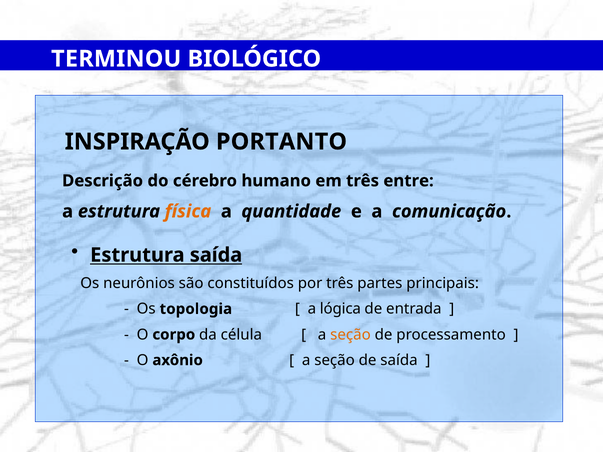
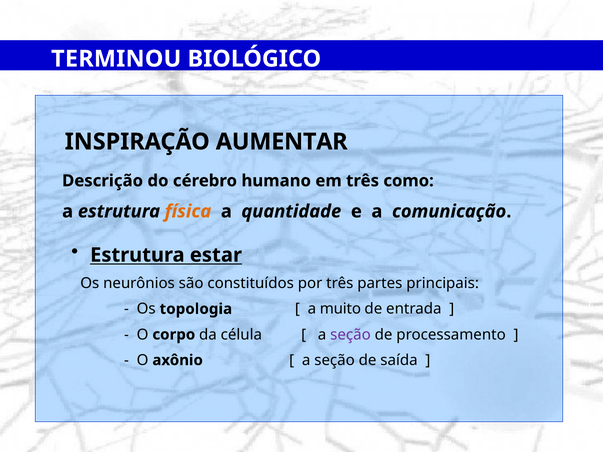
PORTANTO: PORTANTO -> AUMENTAR
entre: entre -> como
Estrutura saída: saída -> estar
lógica: lógica -> muito
seção at (351, 335) colour: orange -> purple
